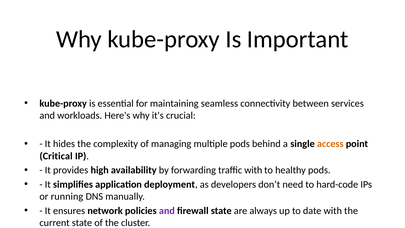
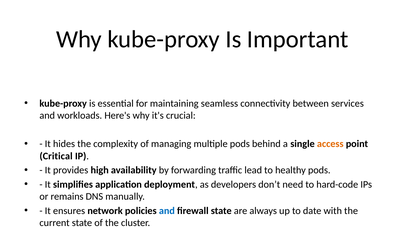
traffic with: with -> lead
running: running -> remains
and at (167, 211) colour: purple -> blue
